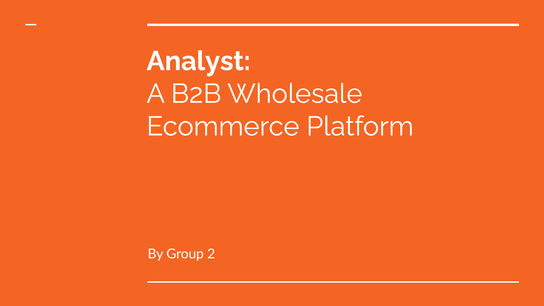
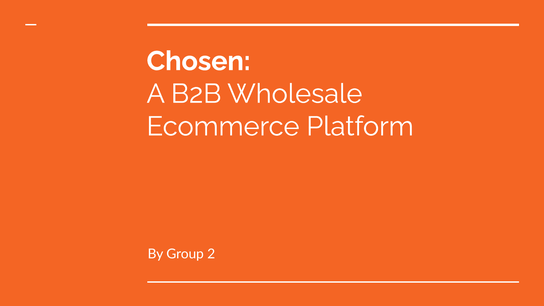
Analyst: Analyst -> Chosen
